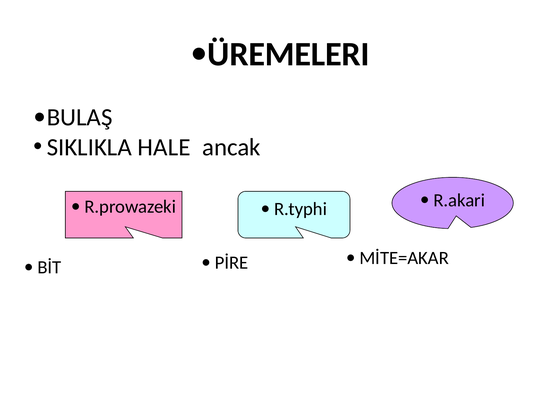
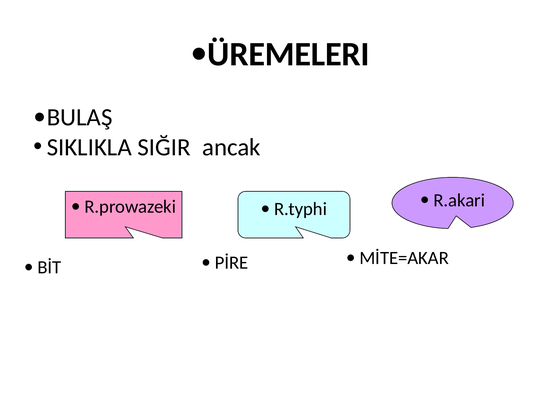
HALE: HALE -> SIĞIR
